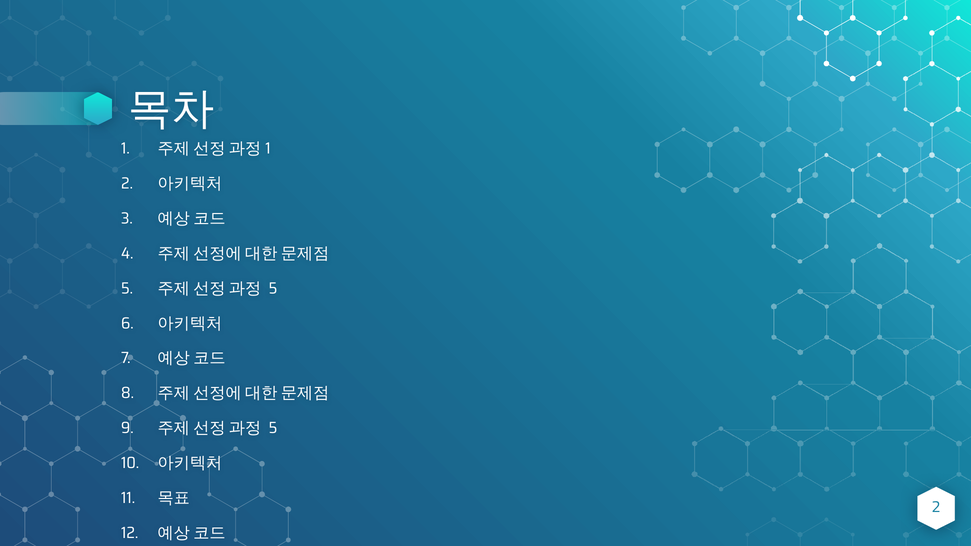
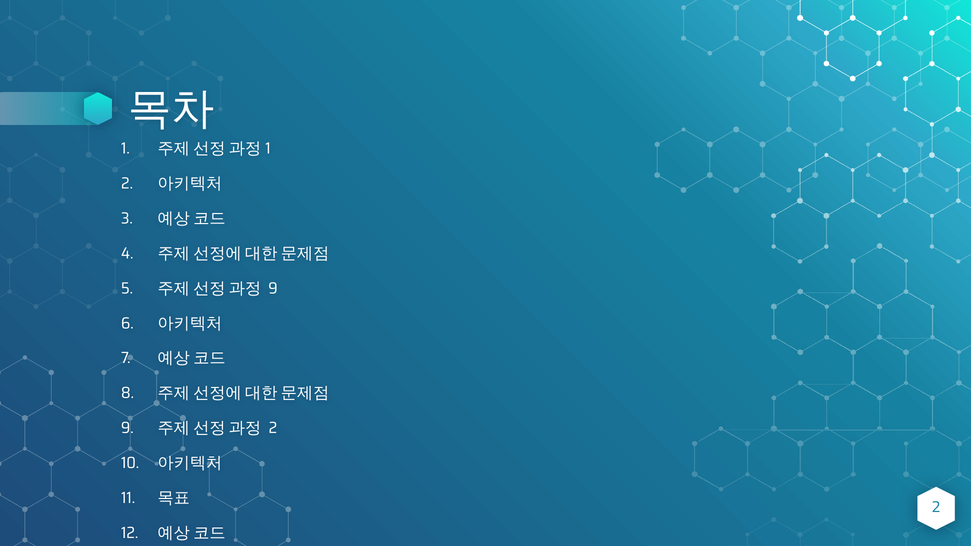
5 at (273, 288): 5 -> 9
5 at (273, 428): 5 -> 2
